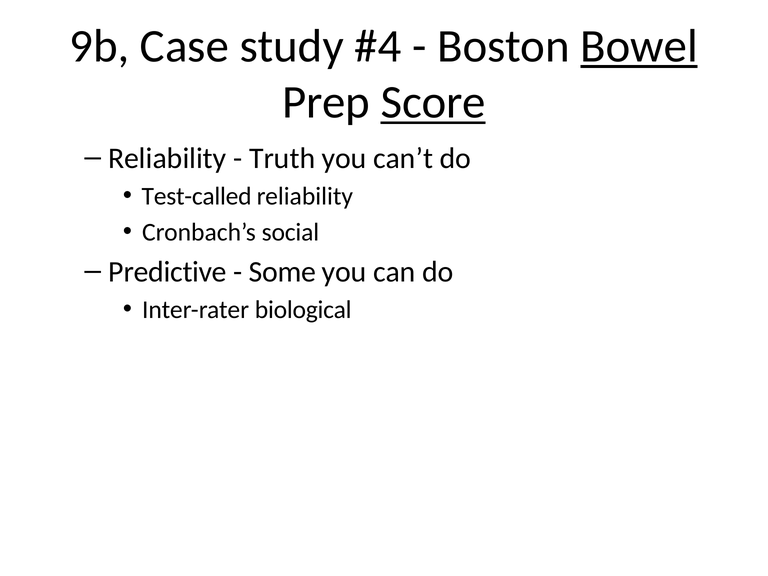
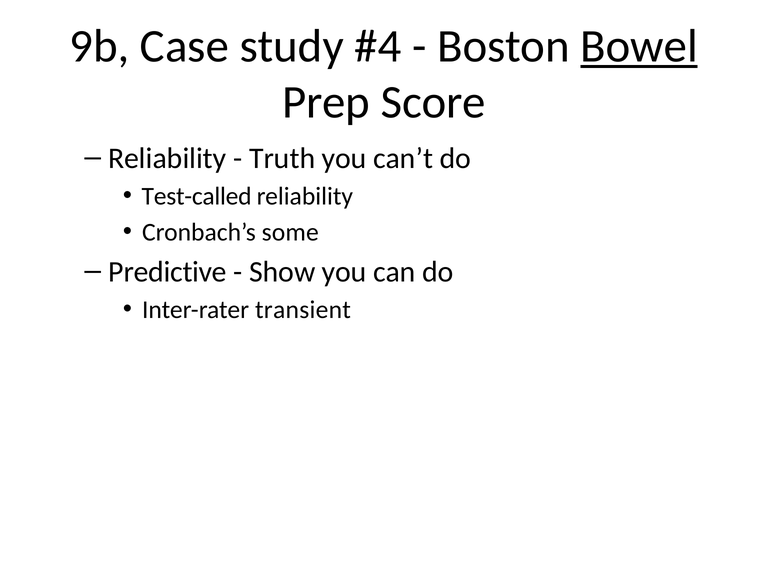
Score underline: present -> none
social: social -> some
Some: Some -> Show
biological: biological -> transient
